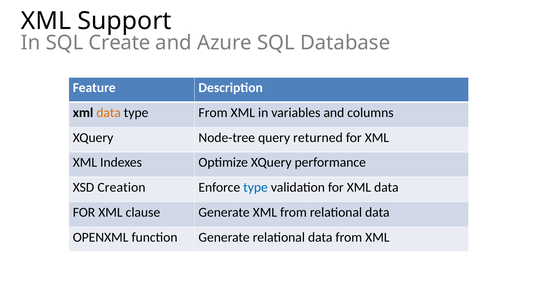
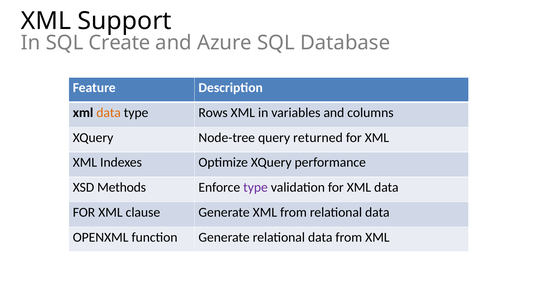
type From: From -> Rows
Creation: Creation -> Methods
type at (256, 188) colour: blue -> purple
